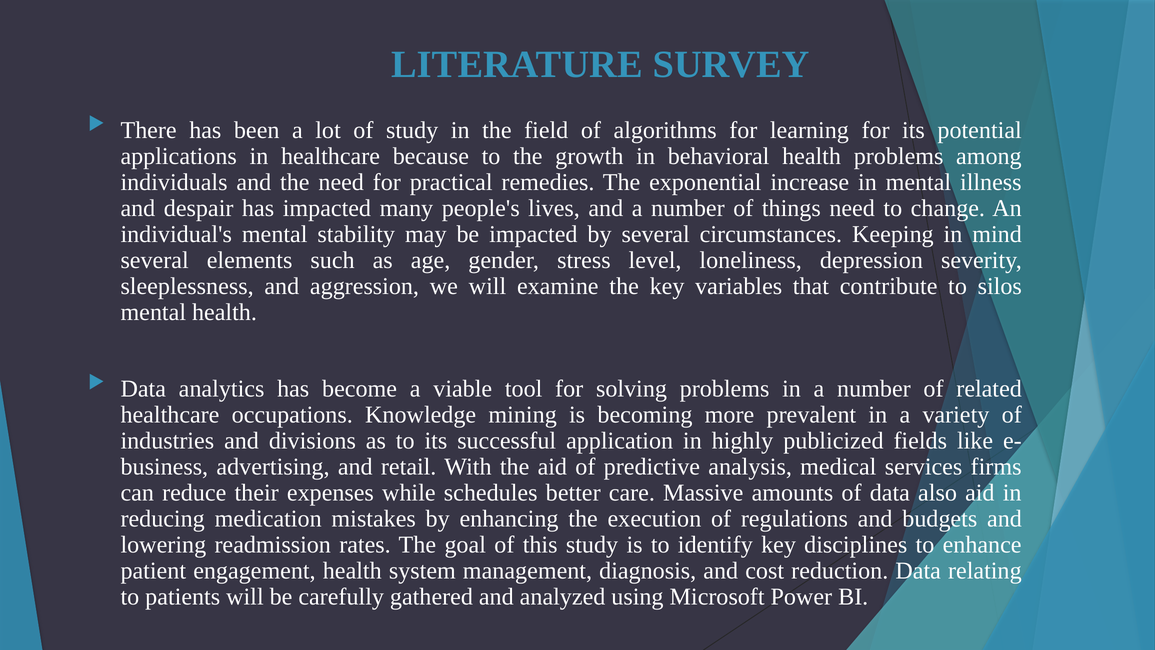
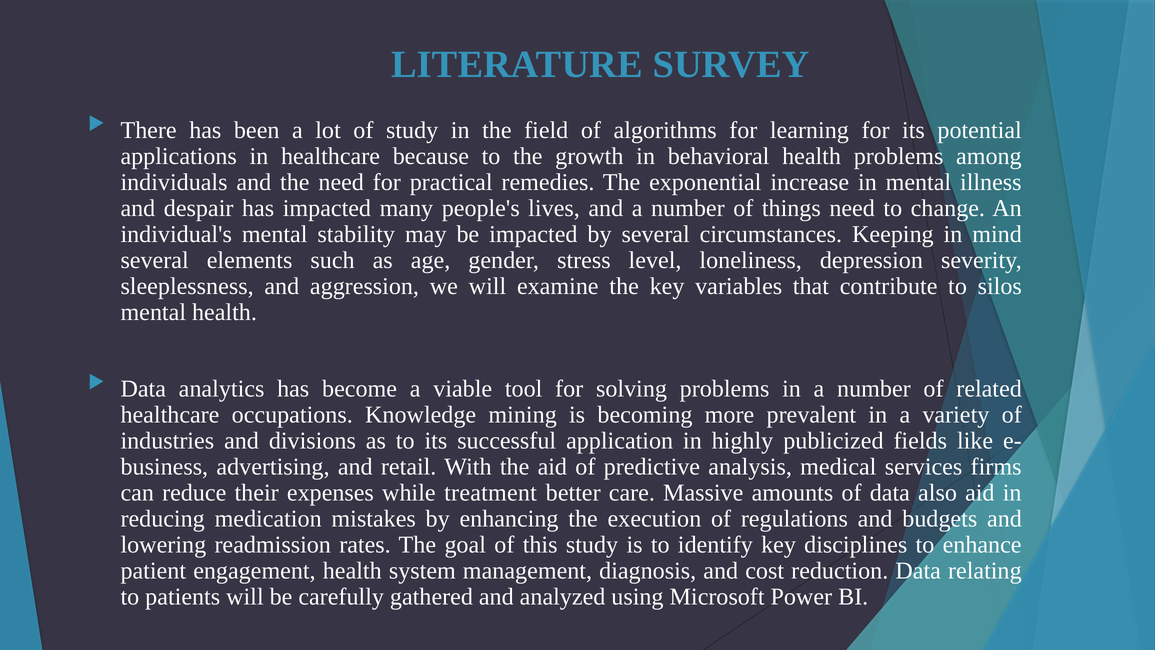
schedules: schedules -> treatment
